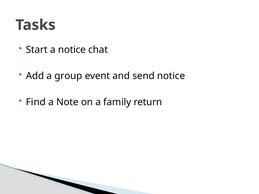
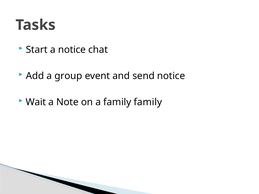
Find: Find -> Wait
family return: return -> family
